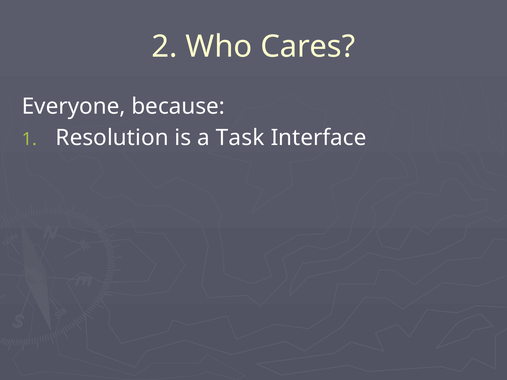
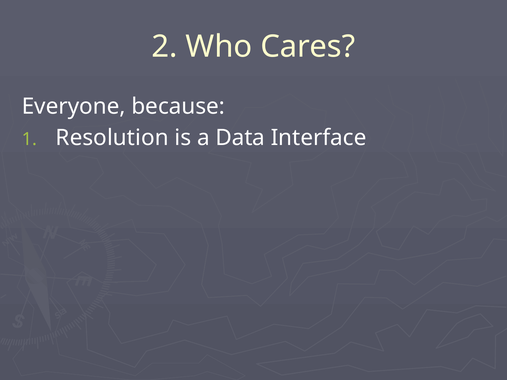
Task: Task -> Data
